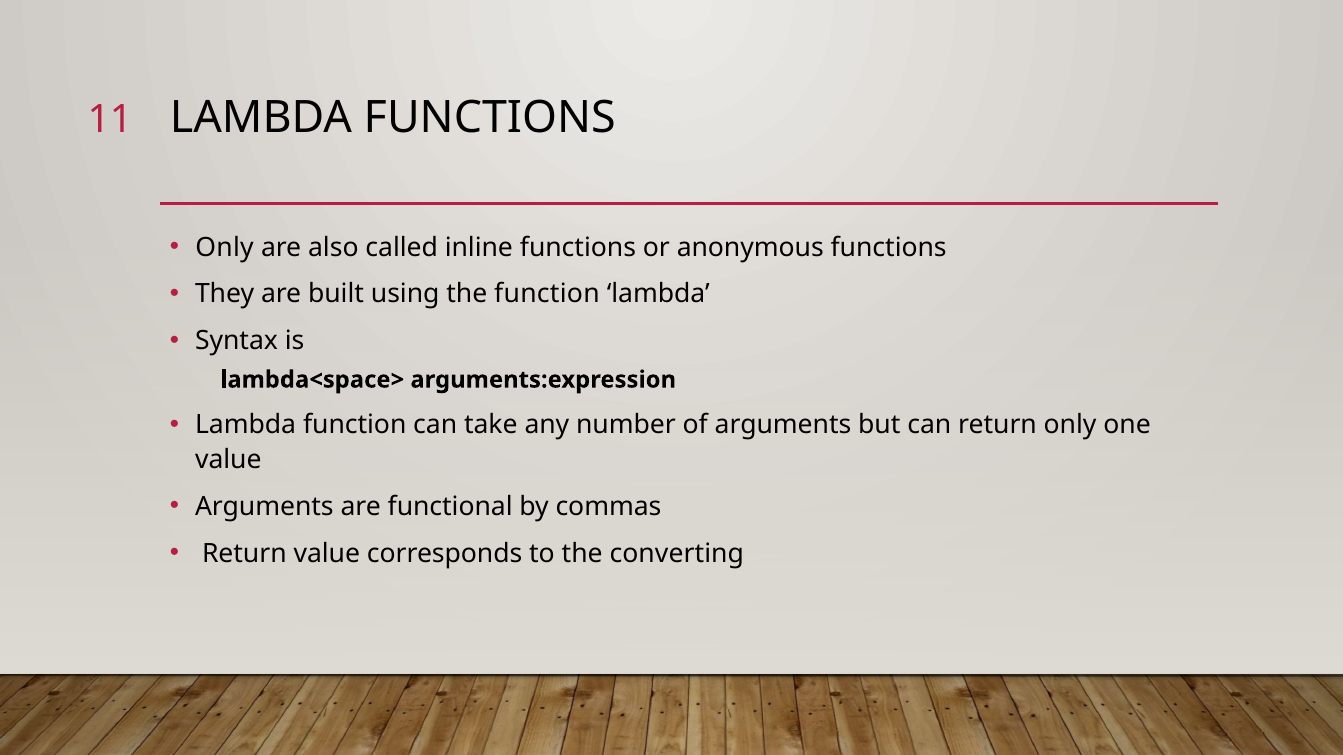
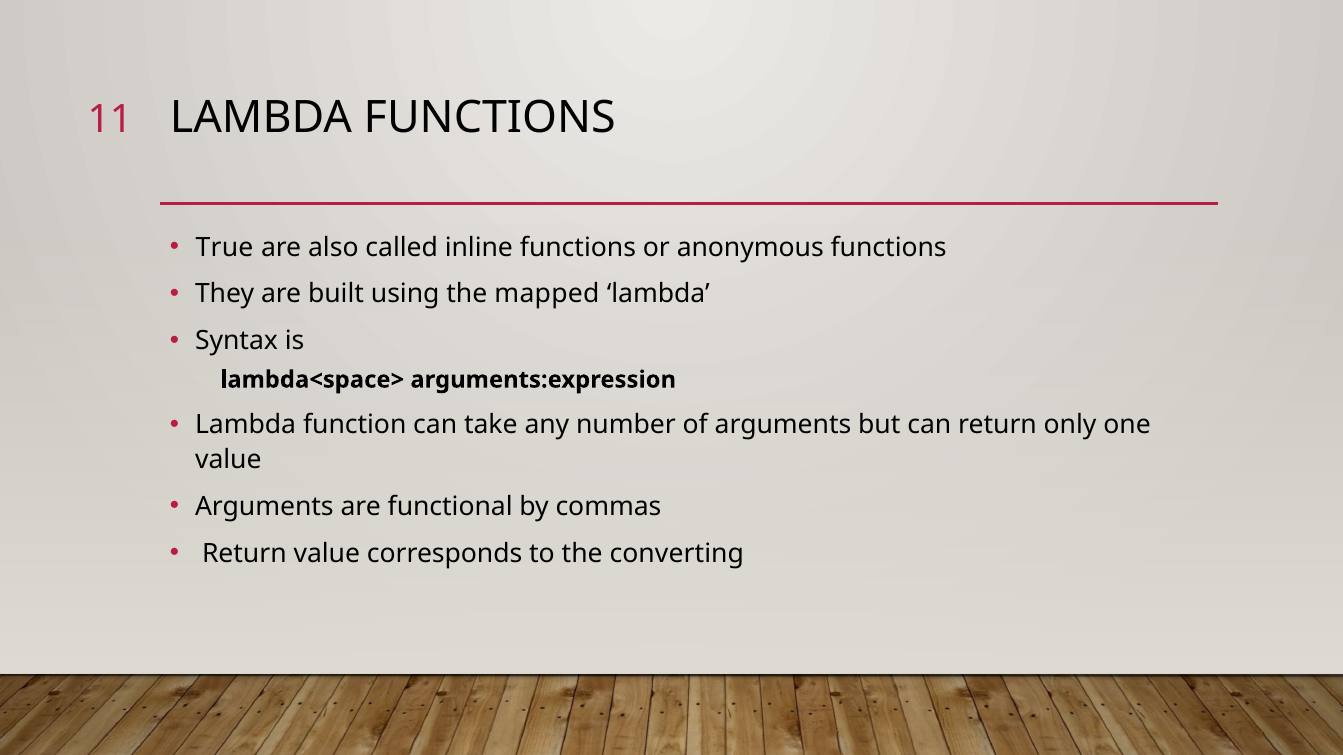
Only at (225, 247): Only -> True
the function: function -> mapped
